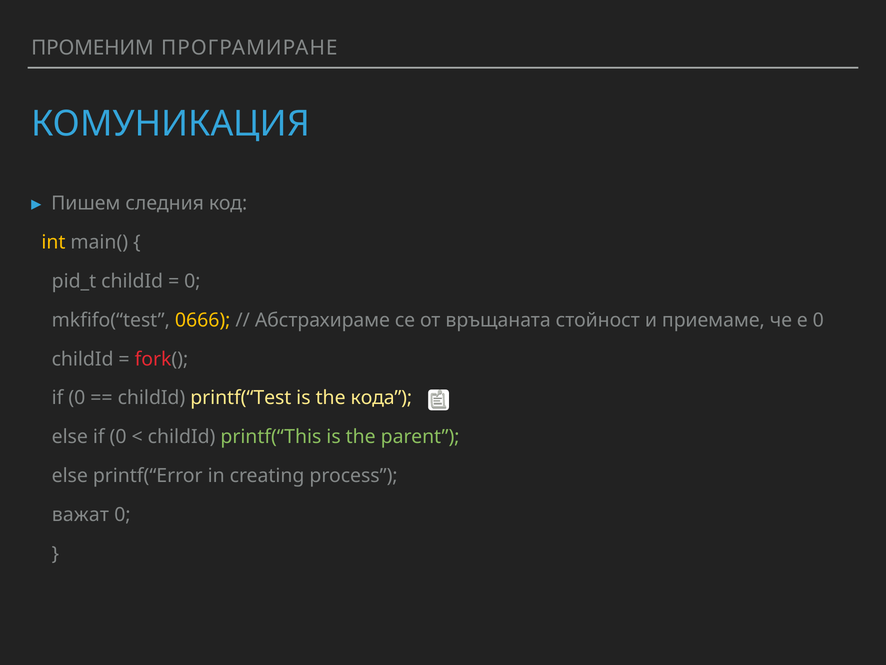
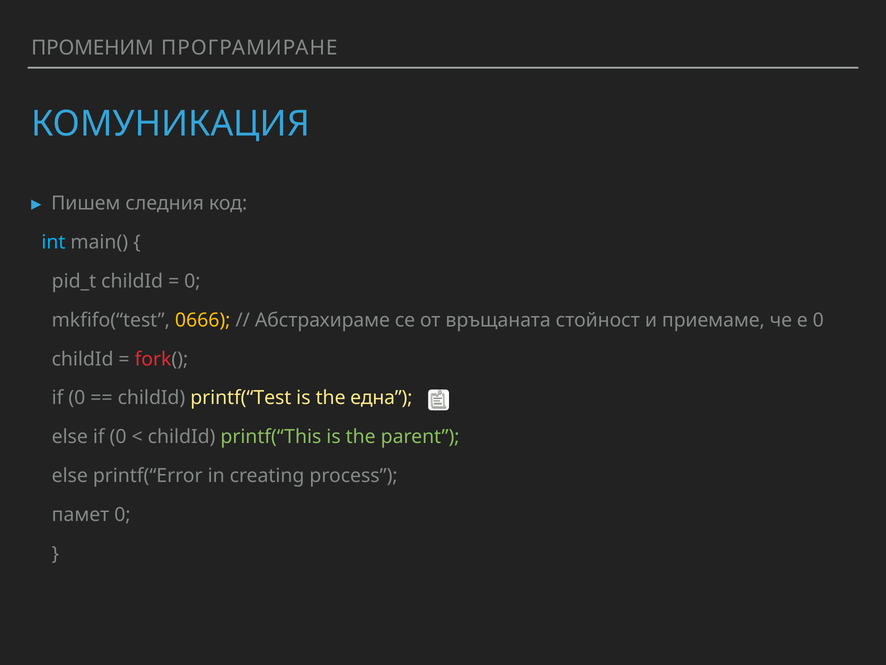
int colour: yellow -> light blue
кода: кода -> една
важат: важат -> памет
